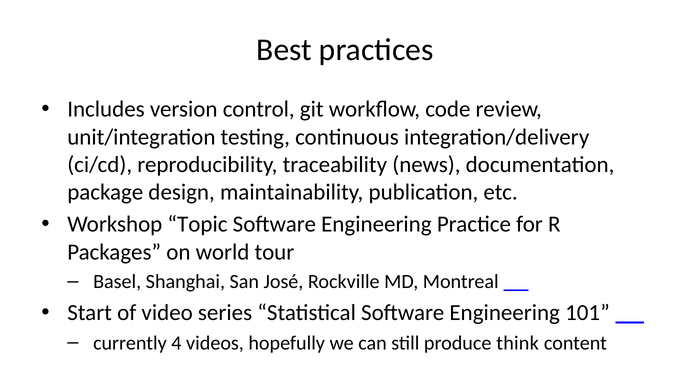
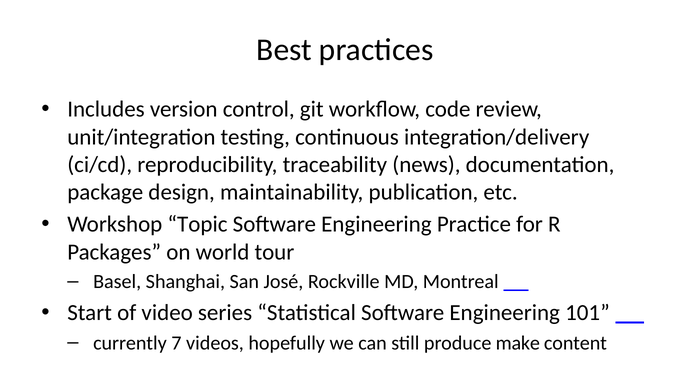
4: 4 -> 7
think: think -> make
